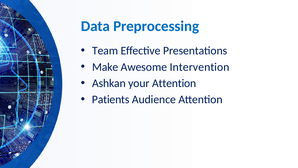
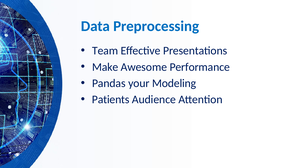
Intervention: Intervention -> Performance
Ashkan: Ashkan -> Pandas
your Attention: Attention -> Modeling
